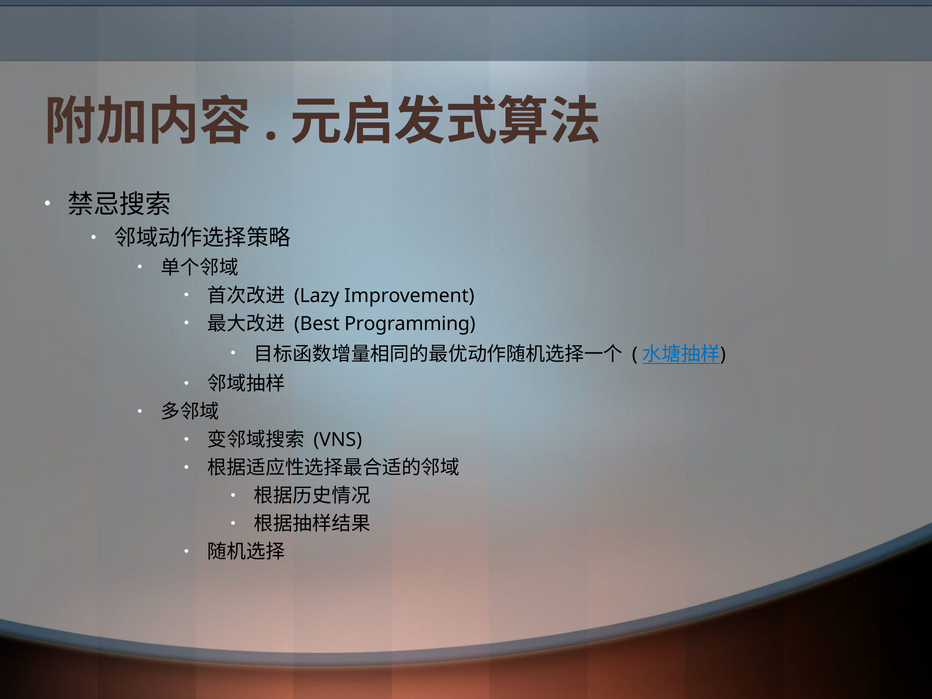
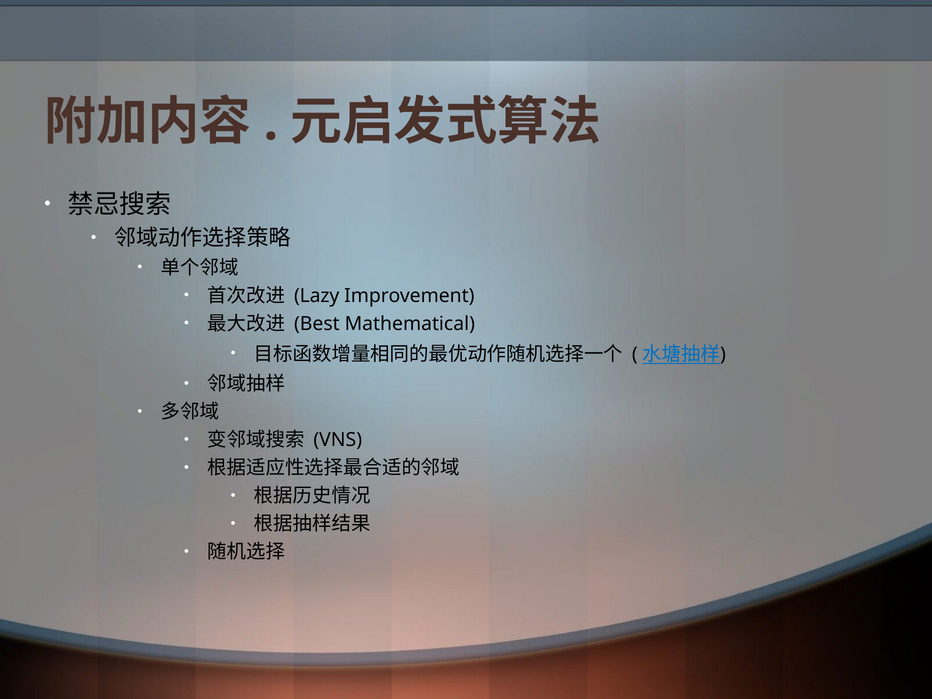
Programming: Programming -> Mathematical
